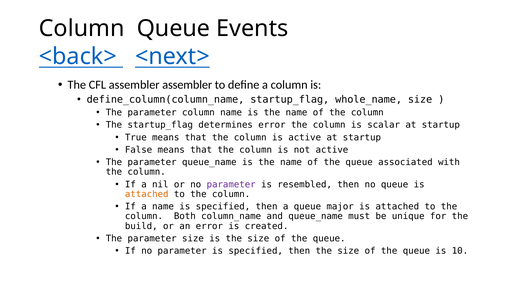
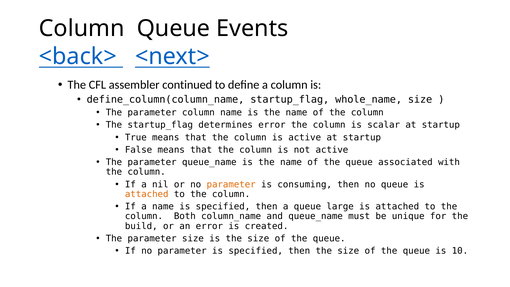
assembler assembler: assembler -> continued
parameter at (231, 184) colour: purple -> orange
resembled: resembled -> consuming
major: major -> large
